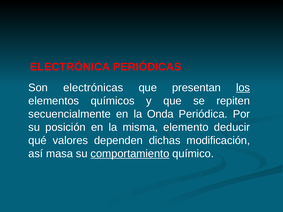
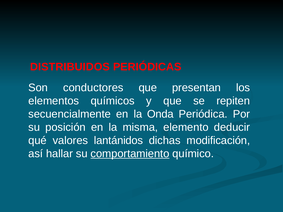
ELECTRÓNICA: ELECTRÓNICA -> DISTRIBUIDOS
electrónicas: electrónicas -> conductores
los underline: present -> none
dependen: dependen -> lantánidos
masa: masa -> hallar
